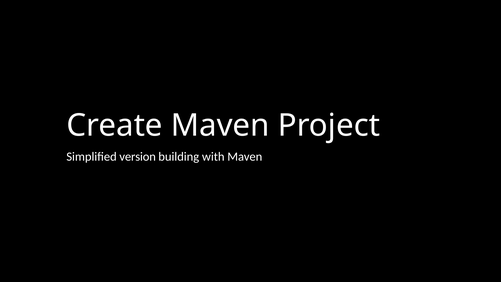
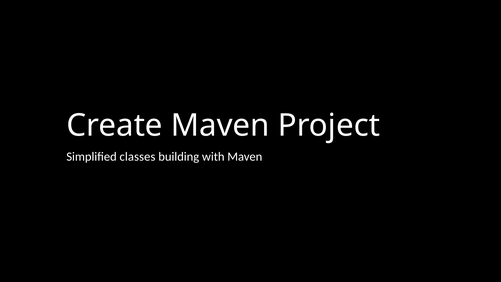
version: version -> classes
